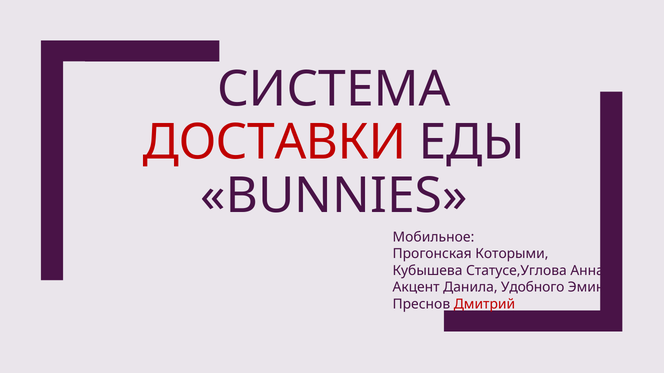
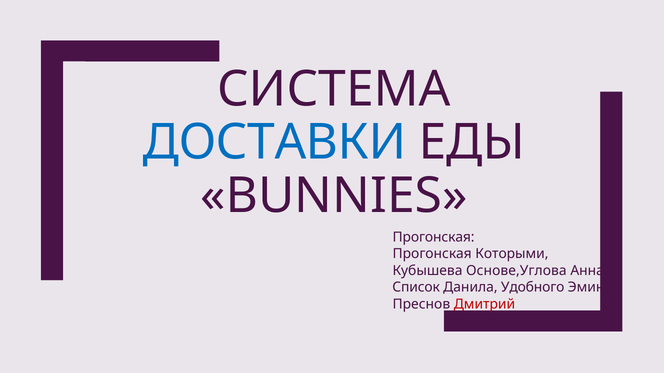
ДОСТАВКИ colour: red -> blue
Мобильное at (433, 237): Мобильное -> Прогонская
Статусе,Углова: Статусе,Углова -> Основе,Углова
Акцент: Акцент -> Список
